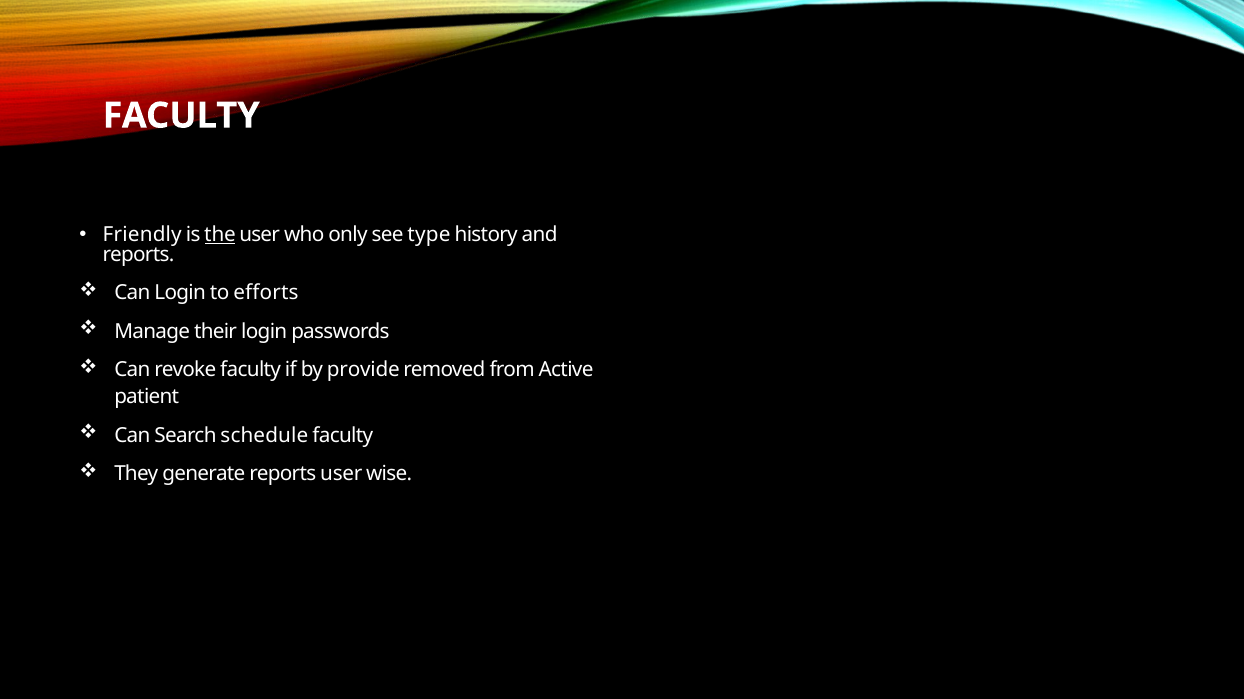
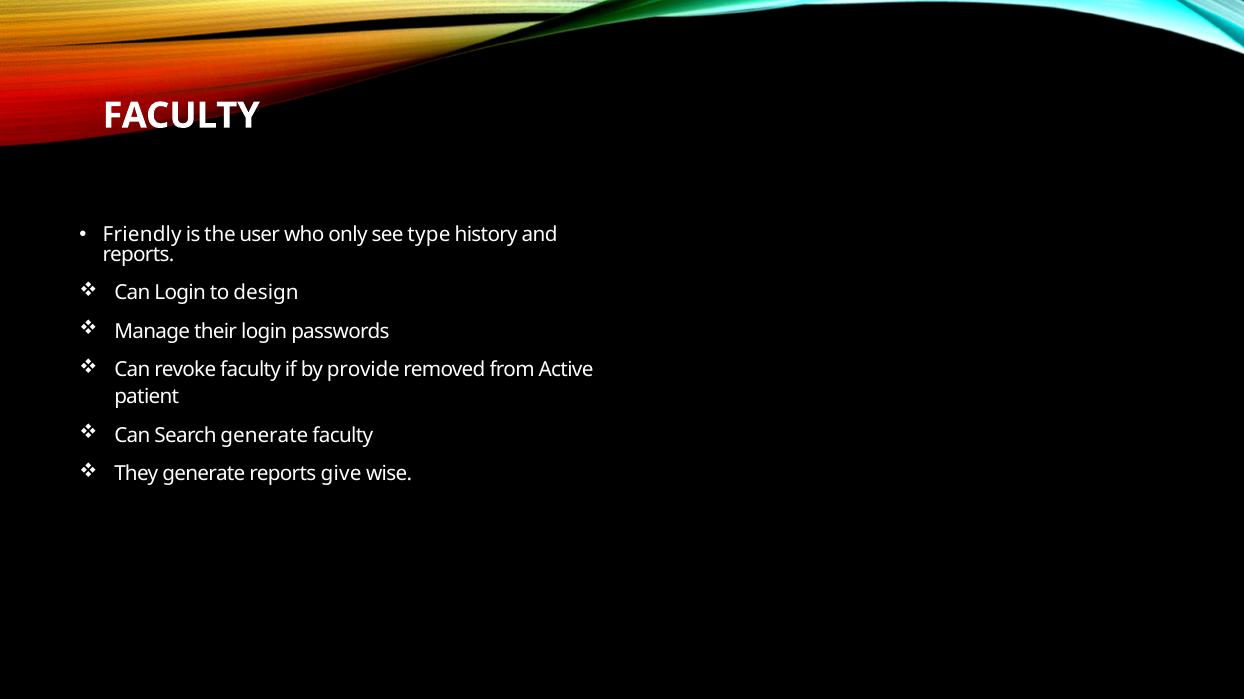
the underline: present -> none
efforts: efforts -> design
Search schedule: schedule -> generate
reports user: user -> give
